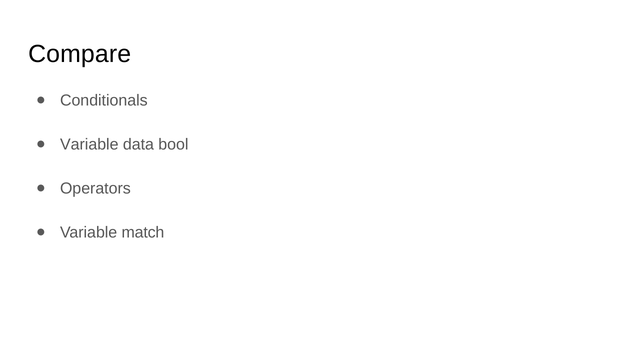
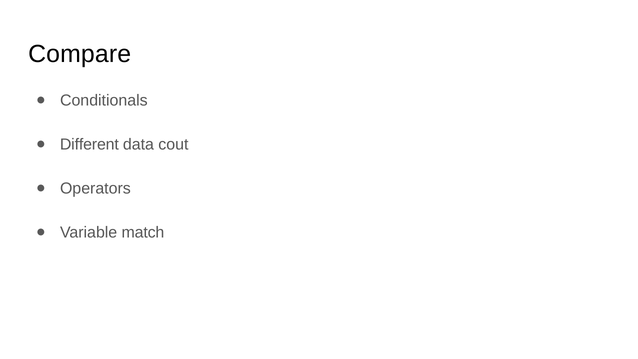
Variable at (89, 144): Variable -> Different
bool: bool -> cout
